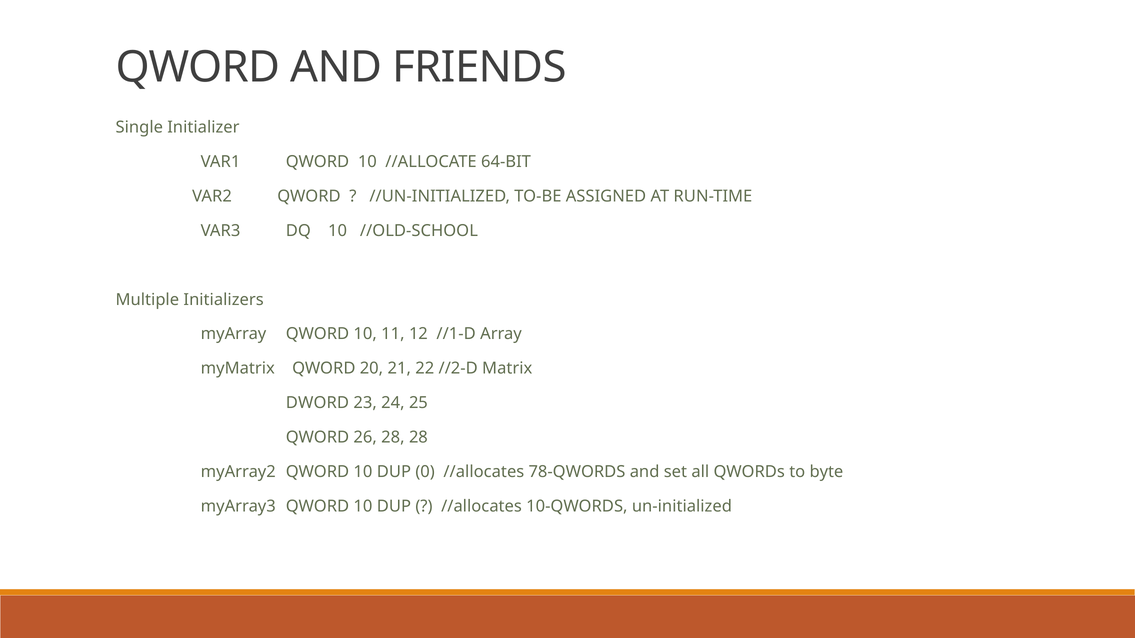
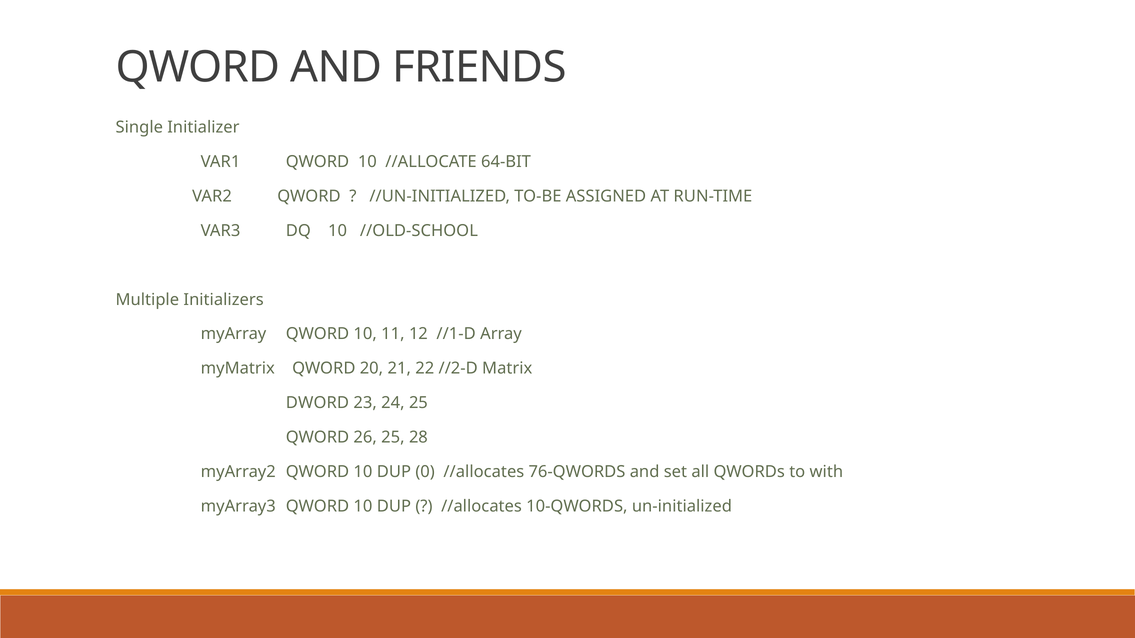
26 28: 28 -> 25
78-QWORDS: 78-QWORDS -> 76-QWORDS
byte: byte -> with
